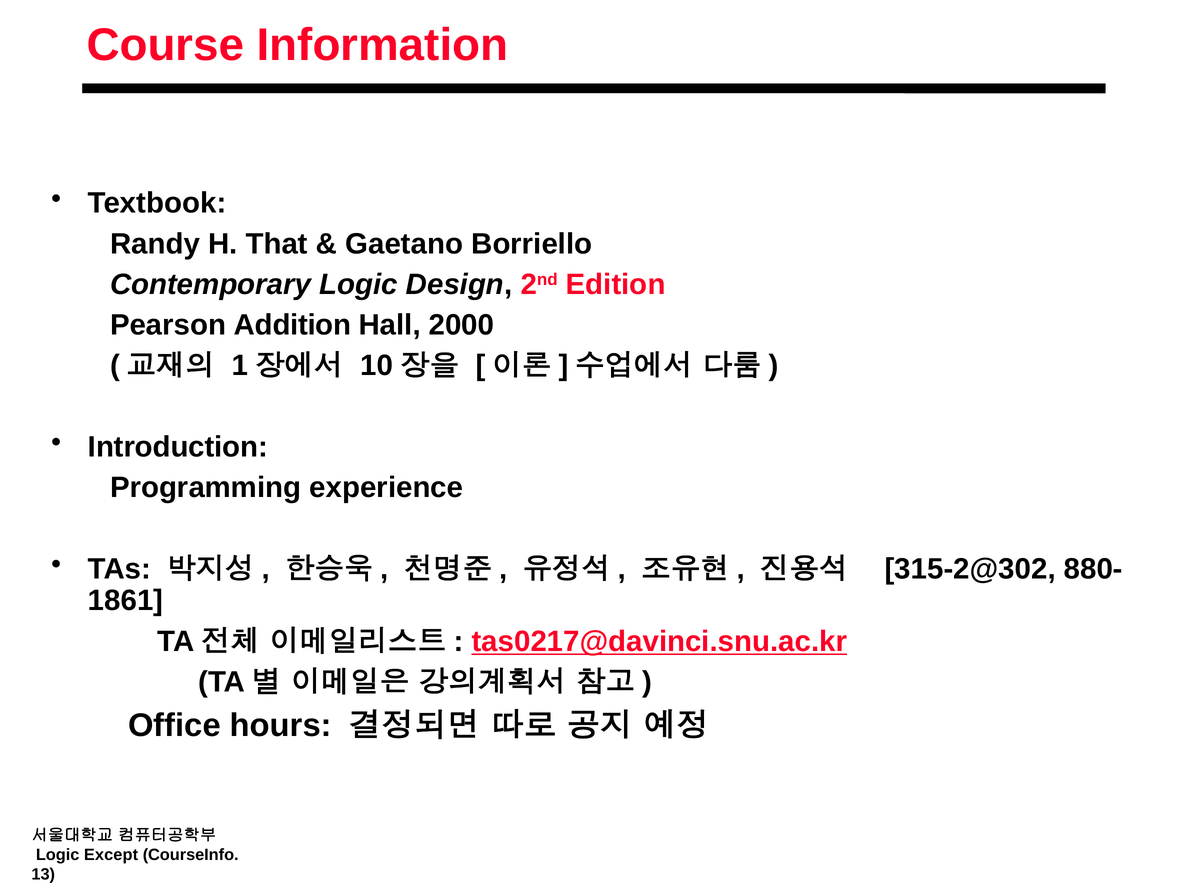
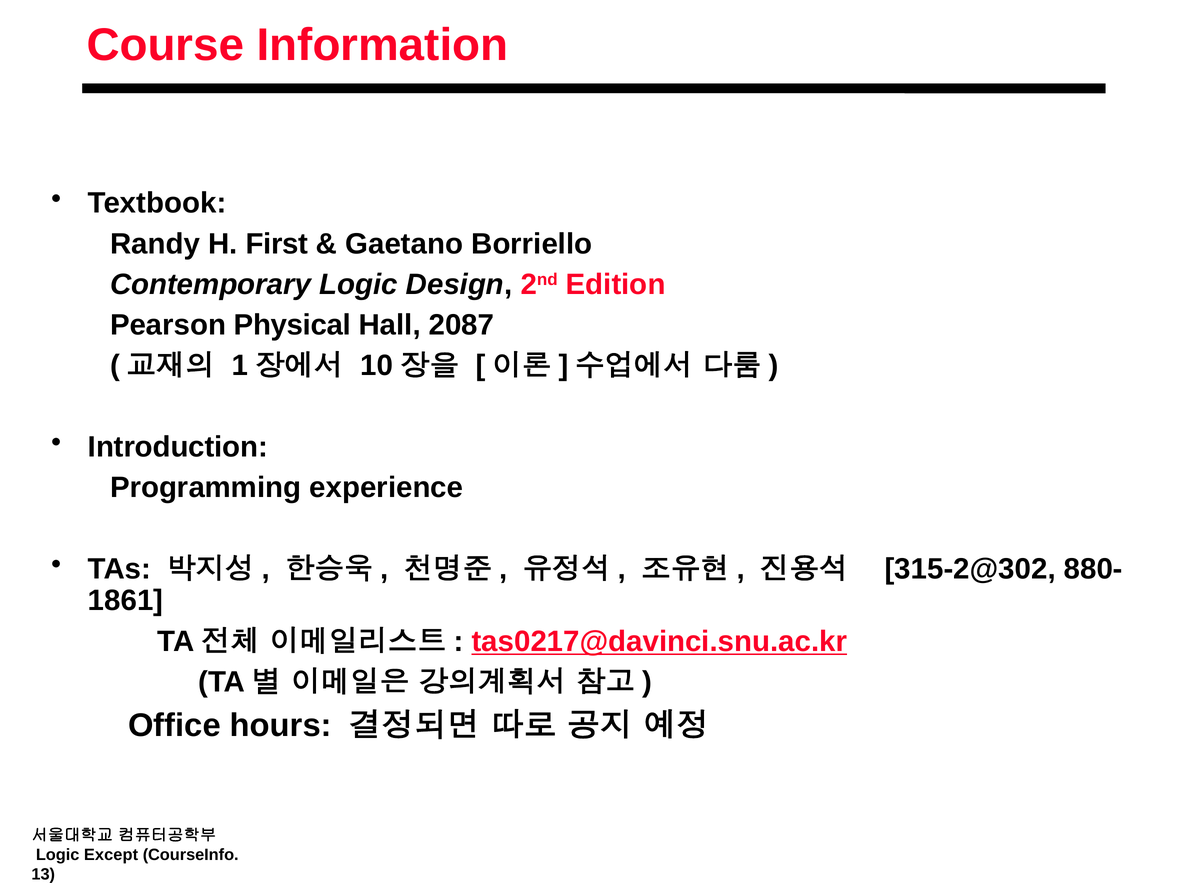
That: That -> First
Addition: Addition -> Physical
2000: 2000 -> 2087
